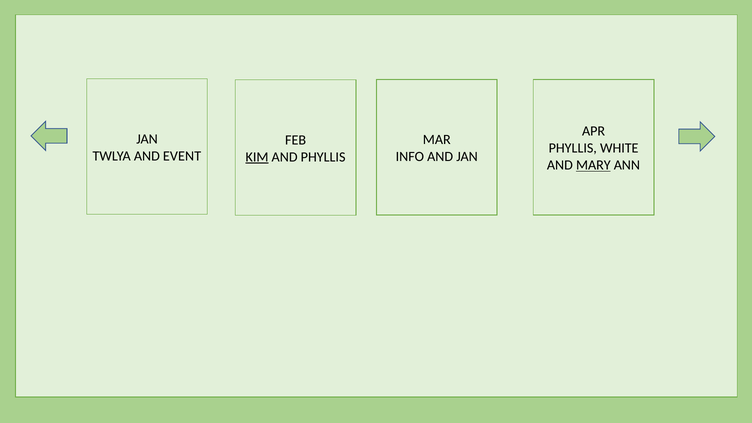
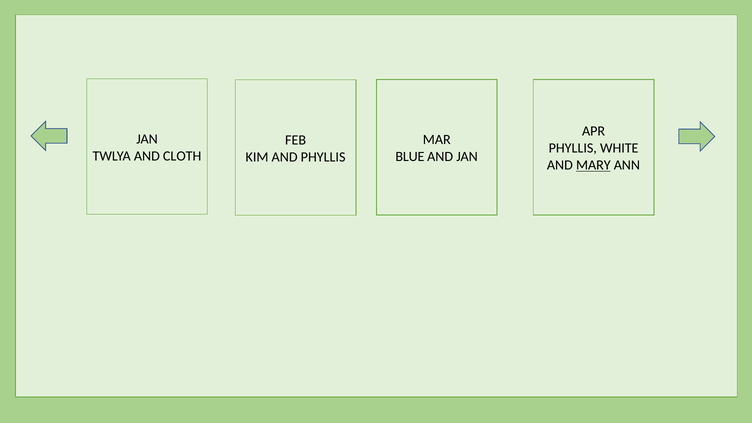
EVENT: EVENT -> CLOTH
INFO: INFO -> BLUE
KIM underline: present -> none
